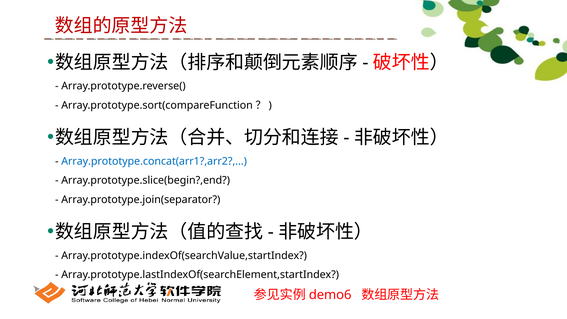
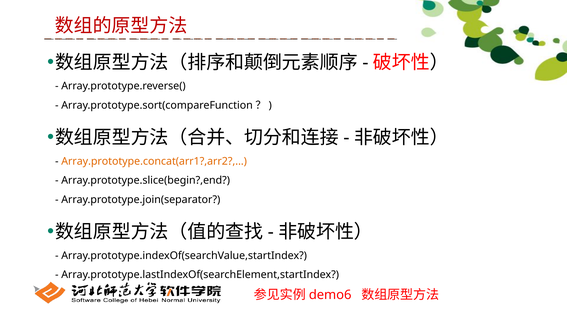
Array.prototype.concat(arr1?,arr2 colour: blue -> orange
